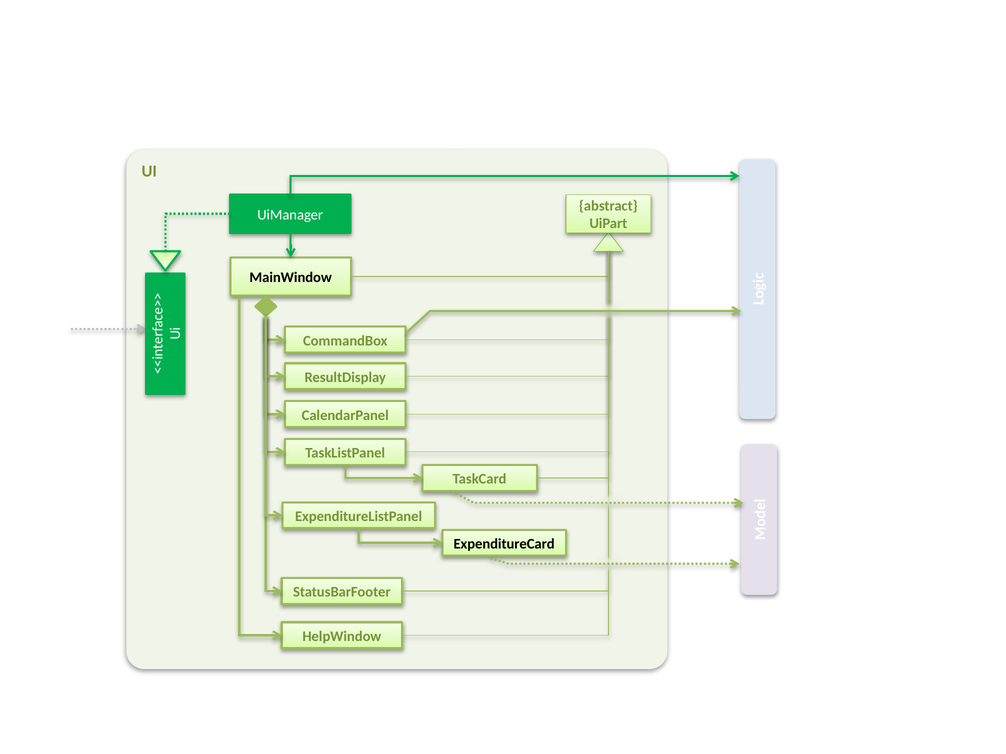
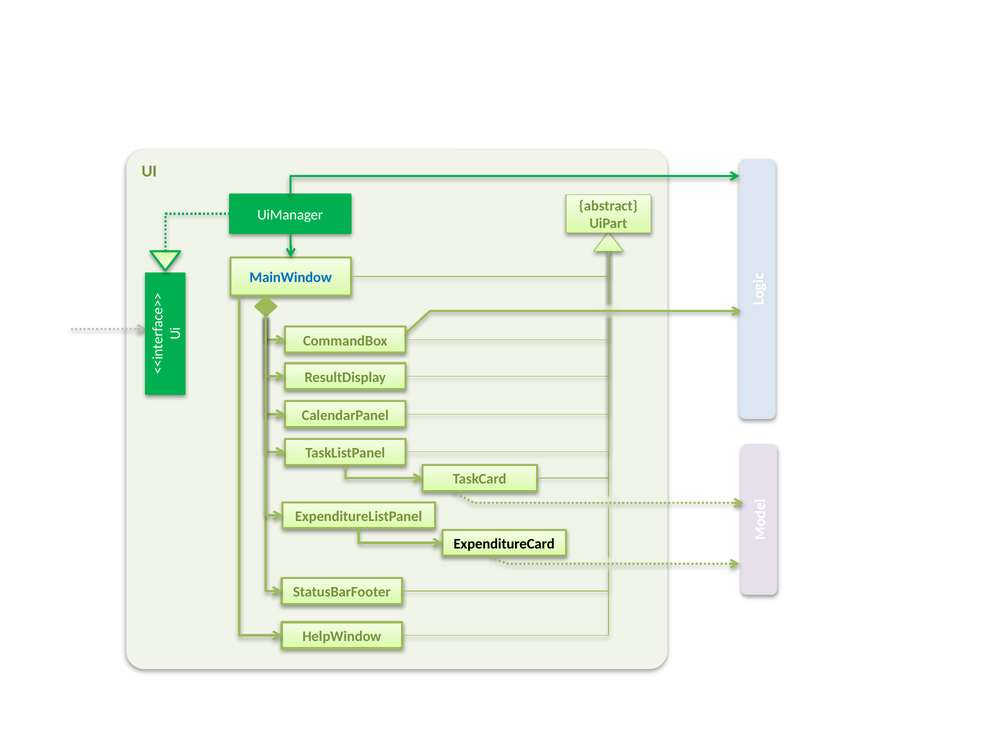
MainWindow colour: black -> blue
